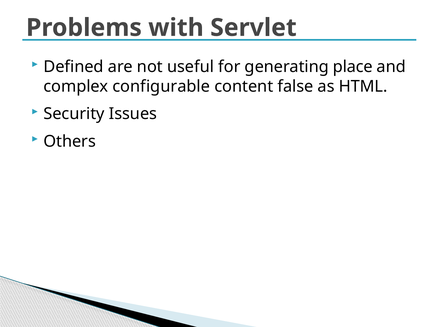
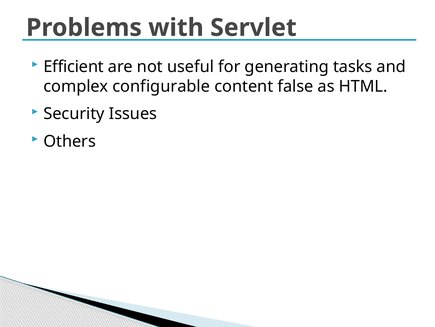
Defined: Defined -> Efficient
place: place -> tasks
